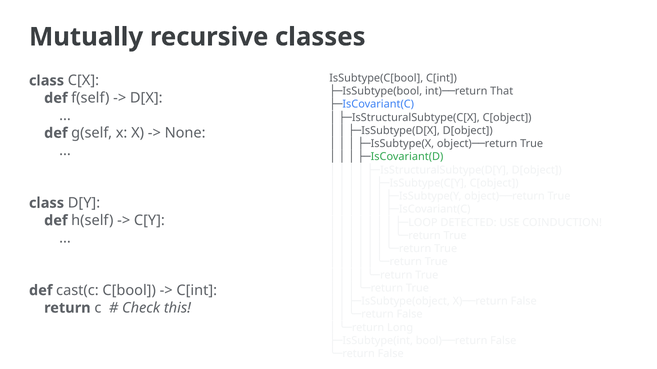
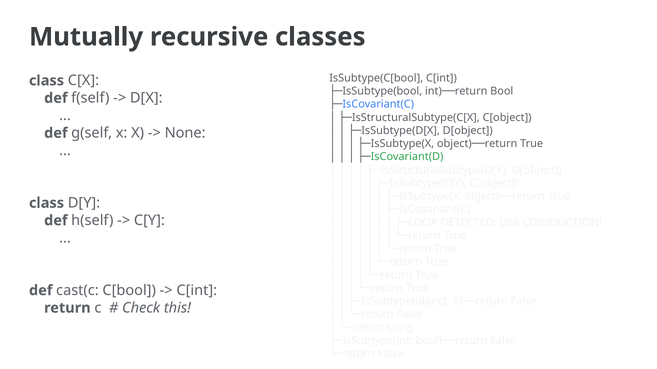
return That: That -> Bool
